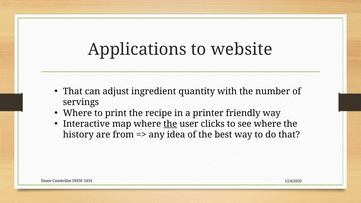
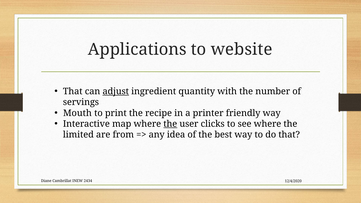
adjust underline: none -> present
Where at (77, 113): Where -> Mouth
history: history -> limited
